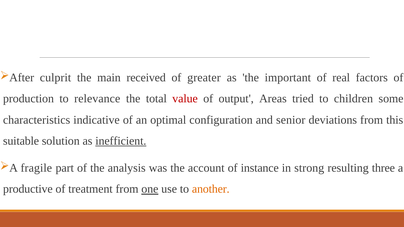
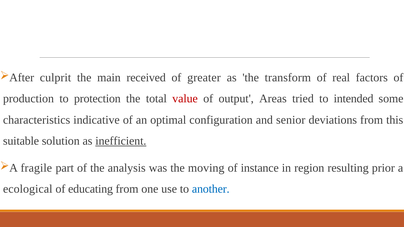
important: important -> transform
relevance: relevance -> protection
children: children -> intended
account: account -> moving
strong: strong -> region
three: three -> prior
productive: productive -> ecological
treatment: treatment -> educating
one underline: present -> none
another colour: orange -> blue
